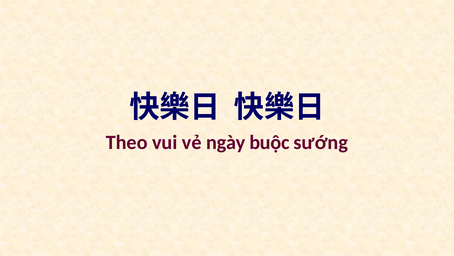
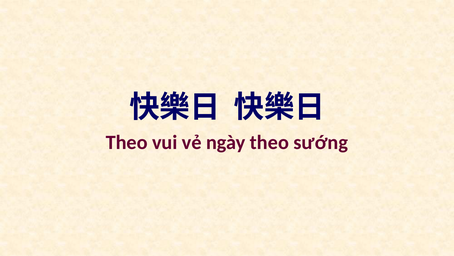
ngày buộc: buộc -> theo
